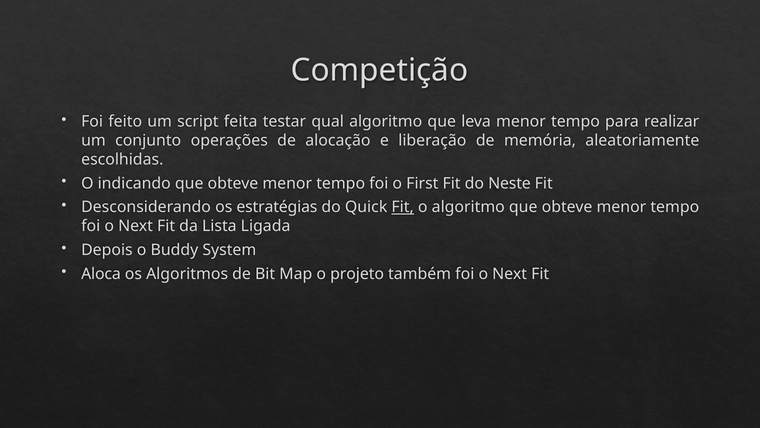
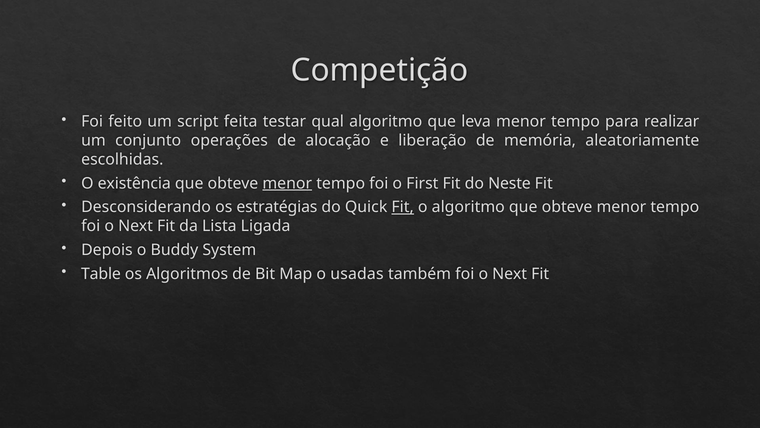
indicando: indicando -> existência
menor at (287, 183) underline: none -> present
Aloca: Aloca -> Table
projeto: projeto -> usadas
